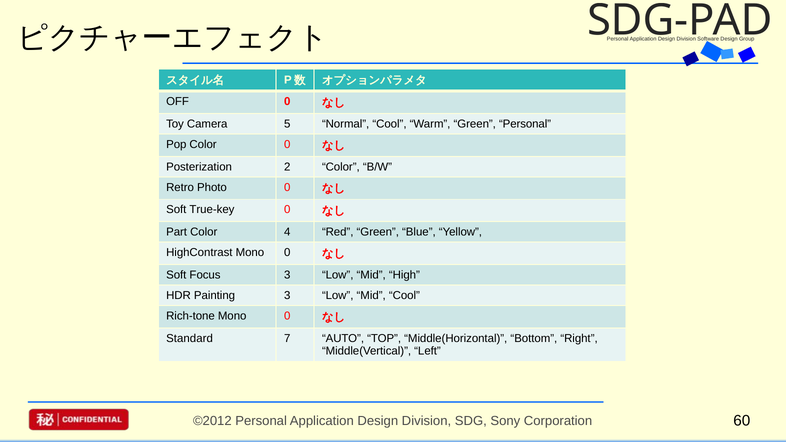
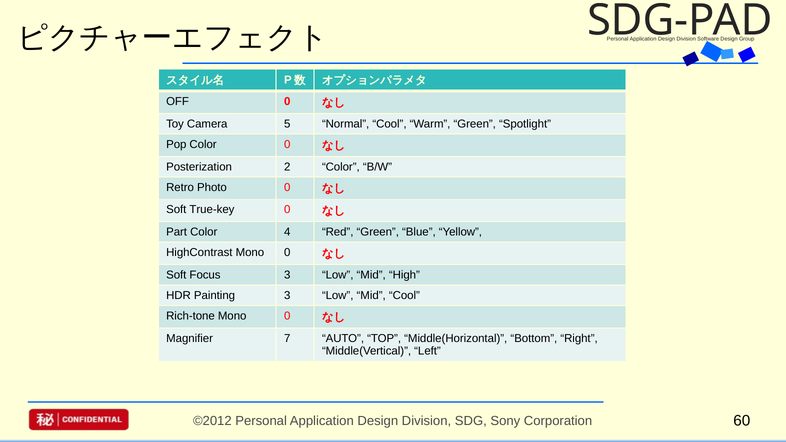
Green Personal: Personal -> Spotlight
Standard: Standard -> Magnifier
